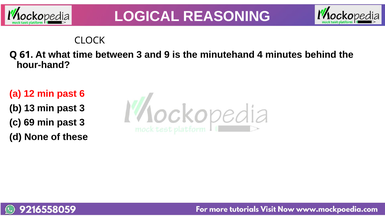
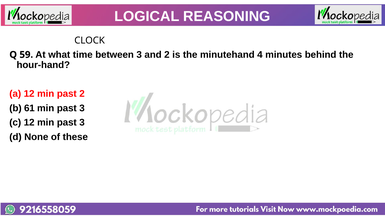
61: 61 -> 59
and 9: 9 -> 2
past 6: 6 -> 2
13: 13 -> 61
c 69: 69 -> 12
